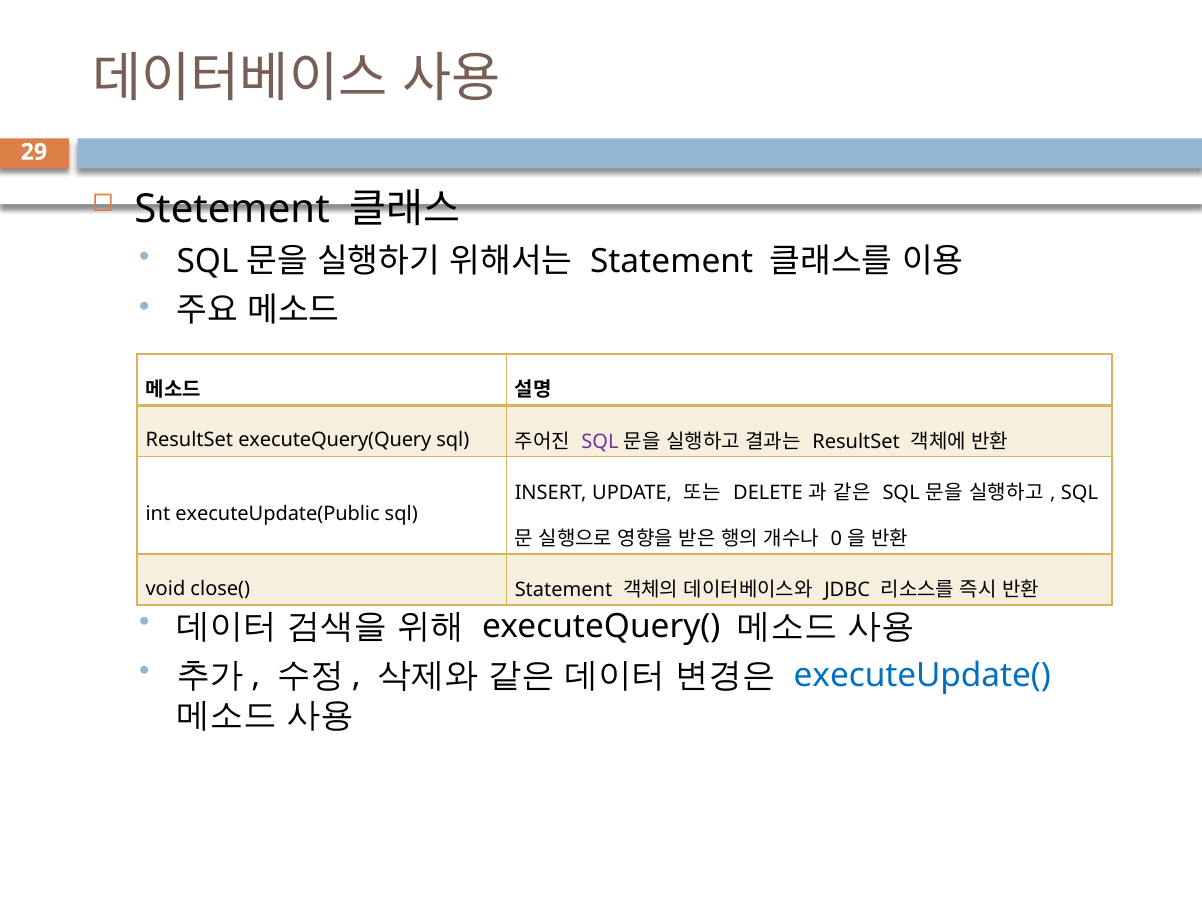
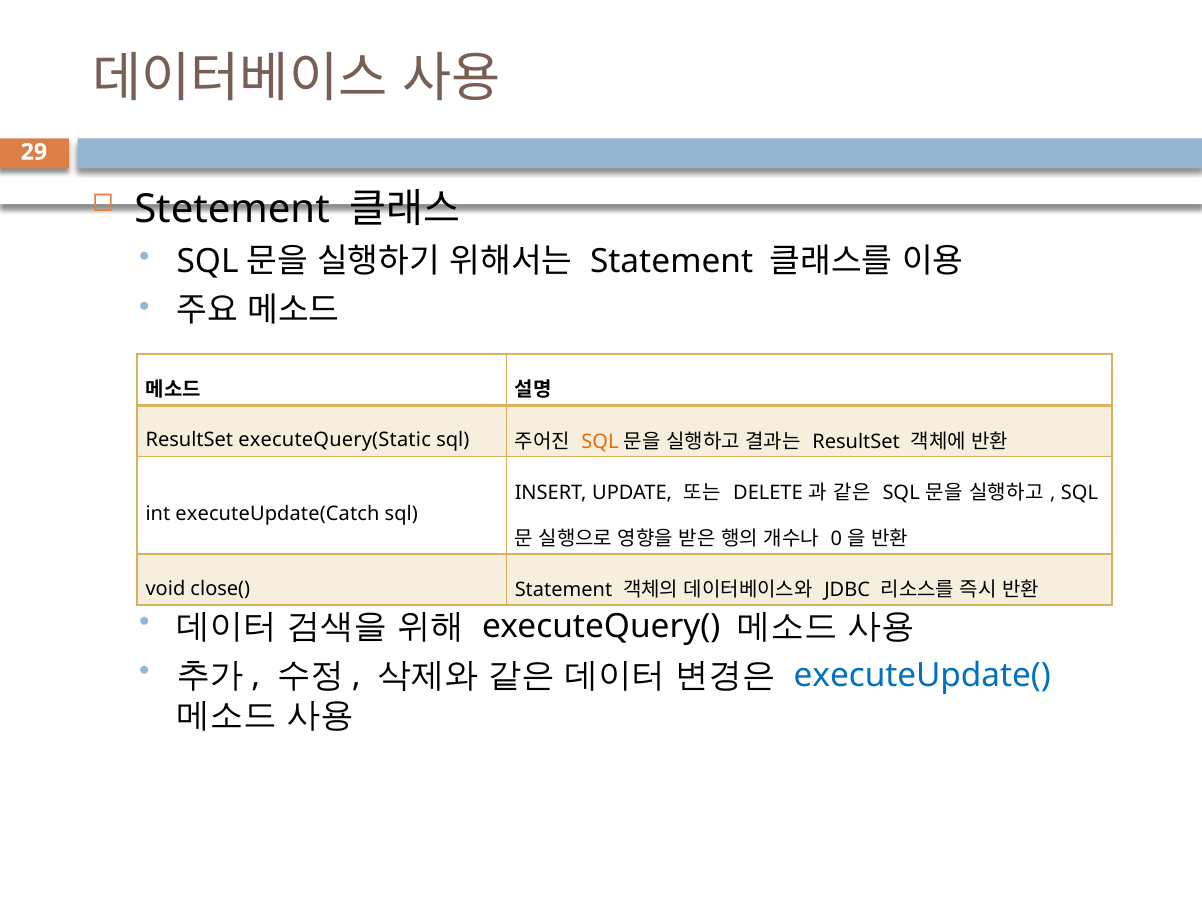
executeQuery(Query: executeQuery(Query -> executeQuery(Static
SQL at (600, 442) colour: purple -> orange
executeUpdate(Public: executeUpdate(Public -> executeUpdate(Catch
